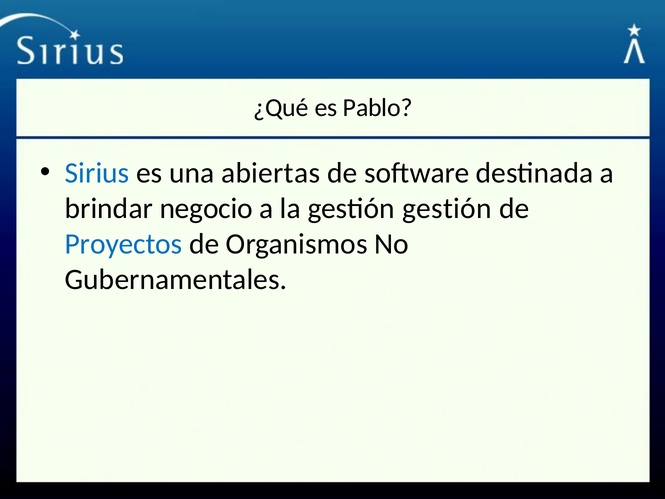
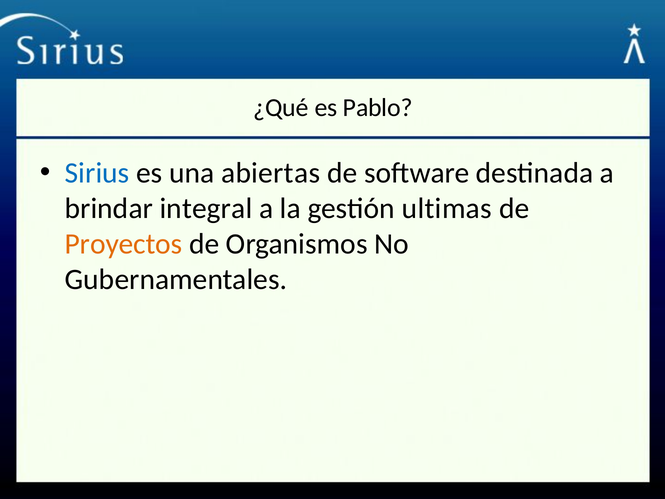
negocio: negocio -> integral
gestión gestión: gestión -> ultimas
Proyectos colour: blue -> orange
